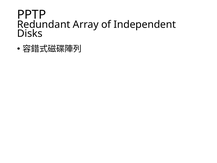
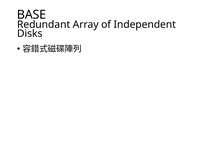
PPTP: PPTP -> BASE
